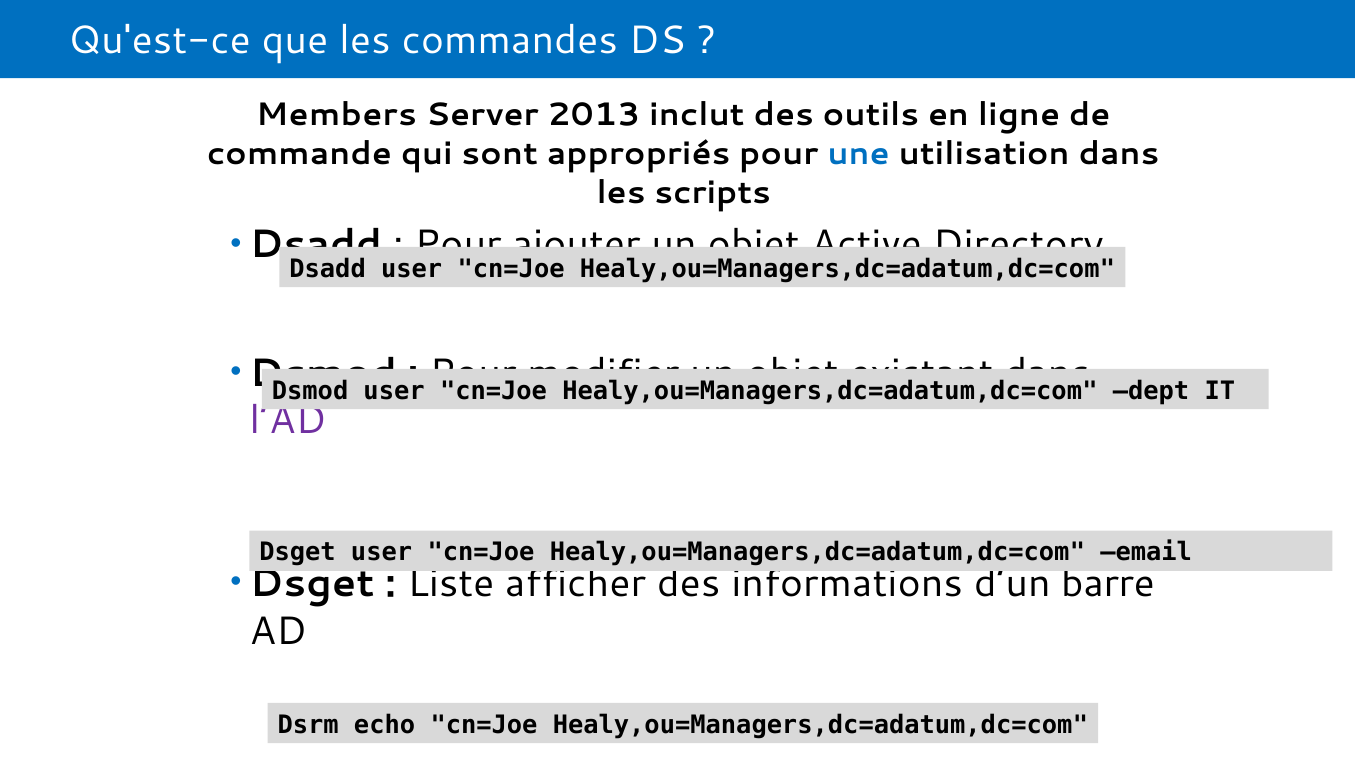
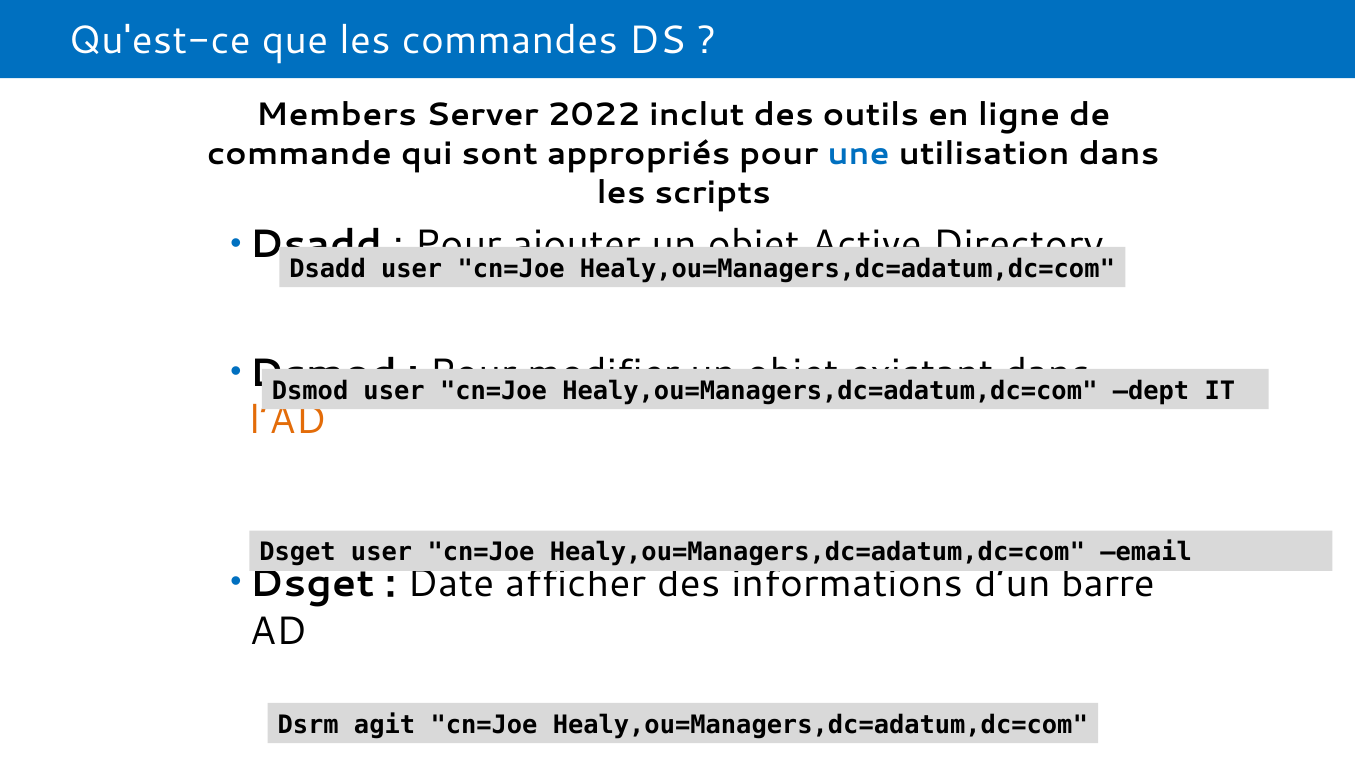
2013: 2013 -> 2022
l’AD colour: purple -> orange
Liste: Liste -> Date
echo: echo -> agit
